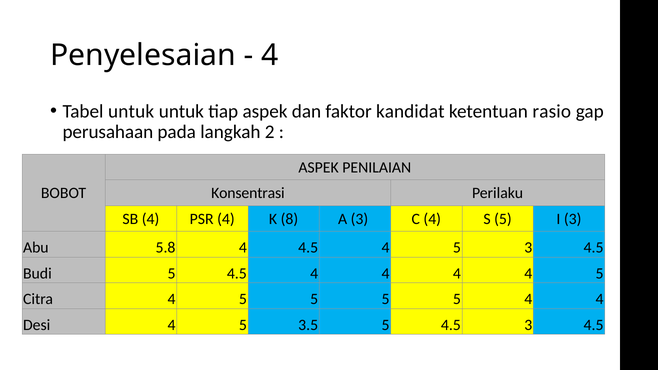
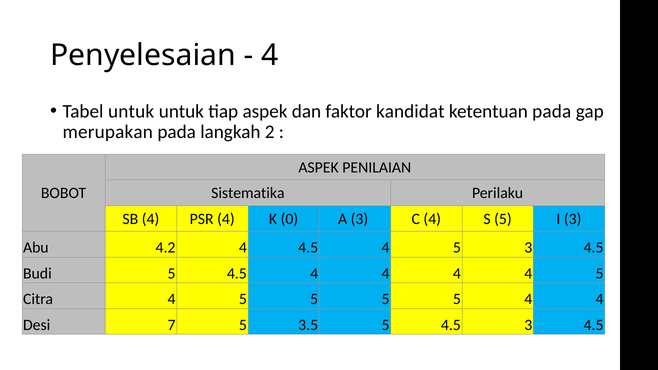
ketentuan rasio: rasio -> pada
perusahaan: perusahaan -> merupakan
Konsentrasi: Konsentrasi -> Sistematika
8: 8 -> 0
5.8: 5.8 -> 4.2
Desi 4: 4 -> 7
